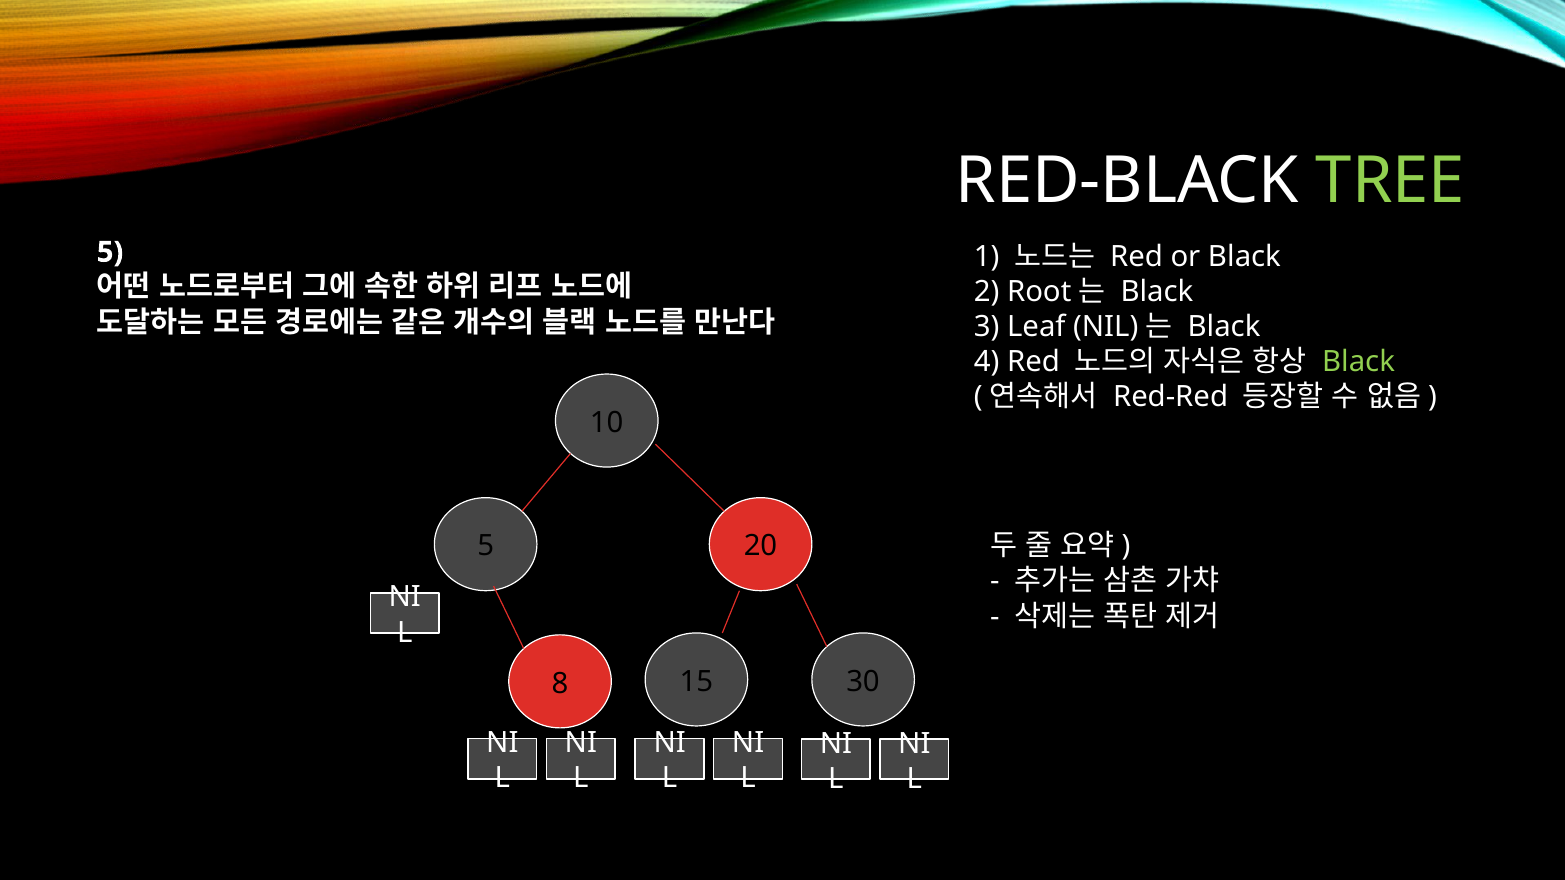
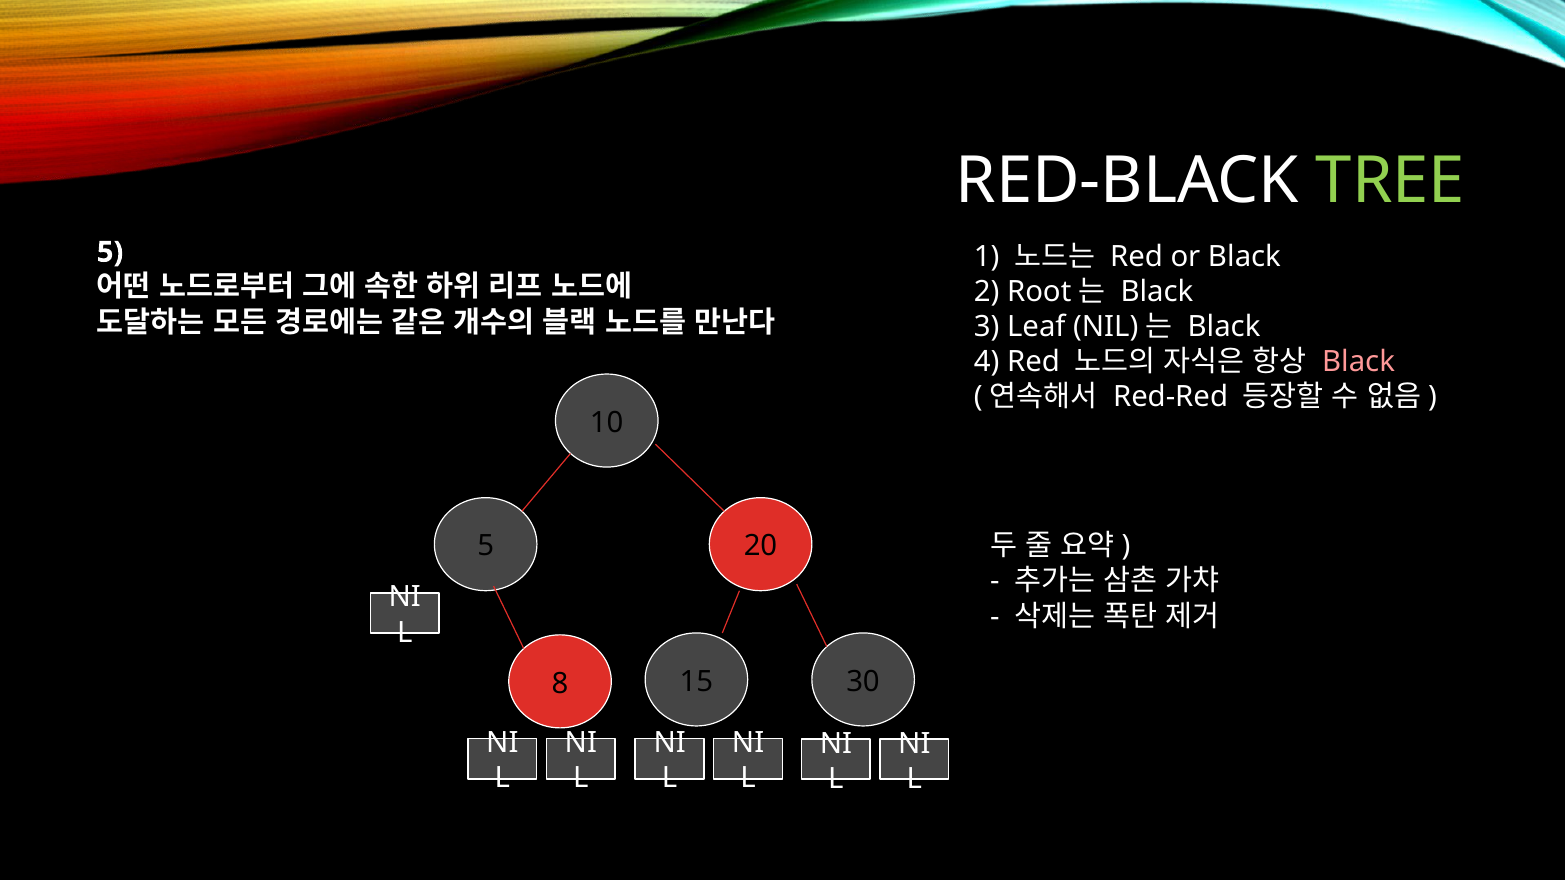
Black at (1359, 362) colour: light green -> pink
